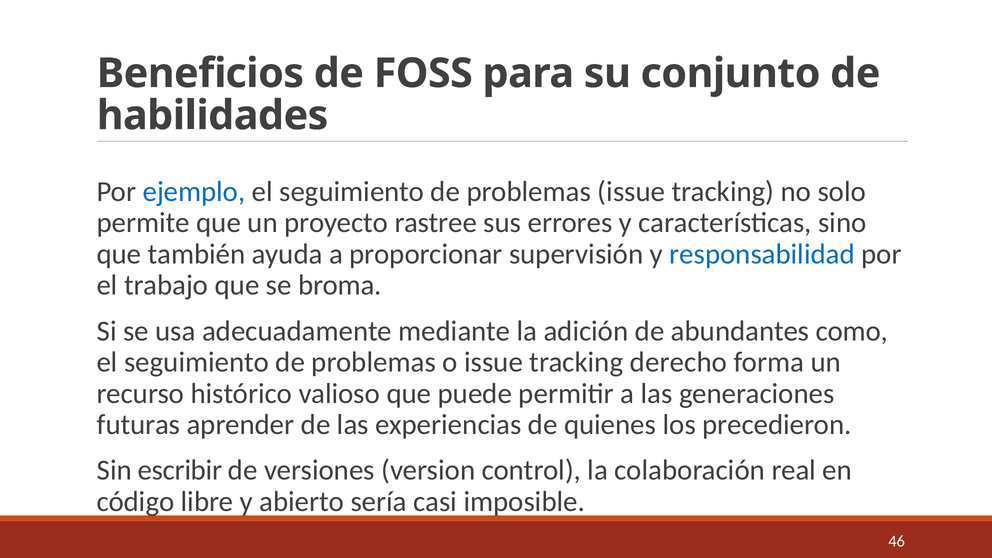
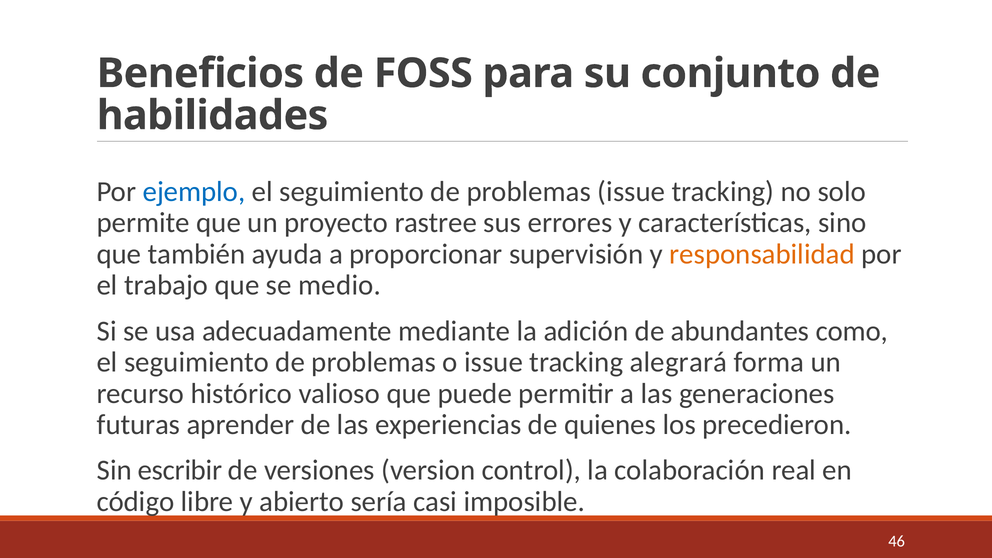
responsabilidad colour: blue -> orange
broma: broma -> medio
derecho: derecho -> alegrará
